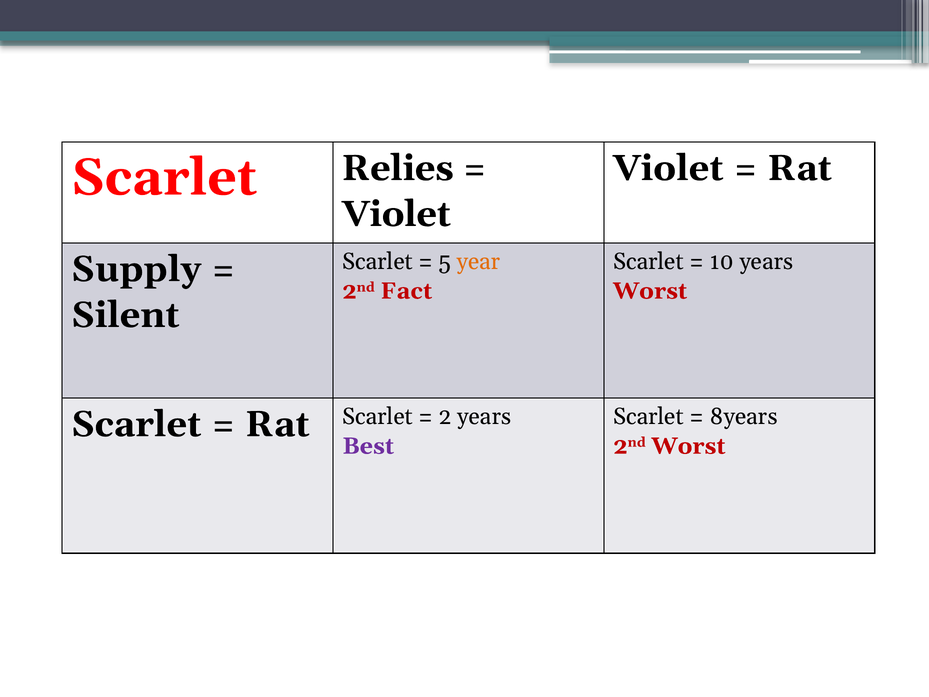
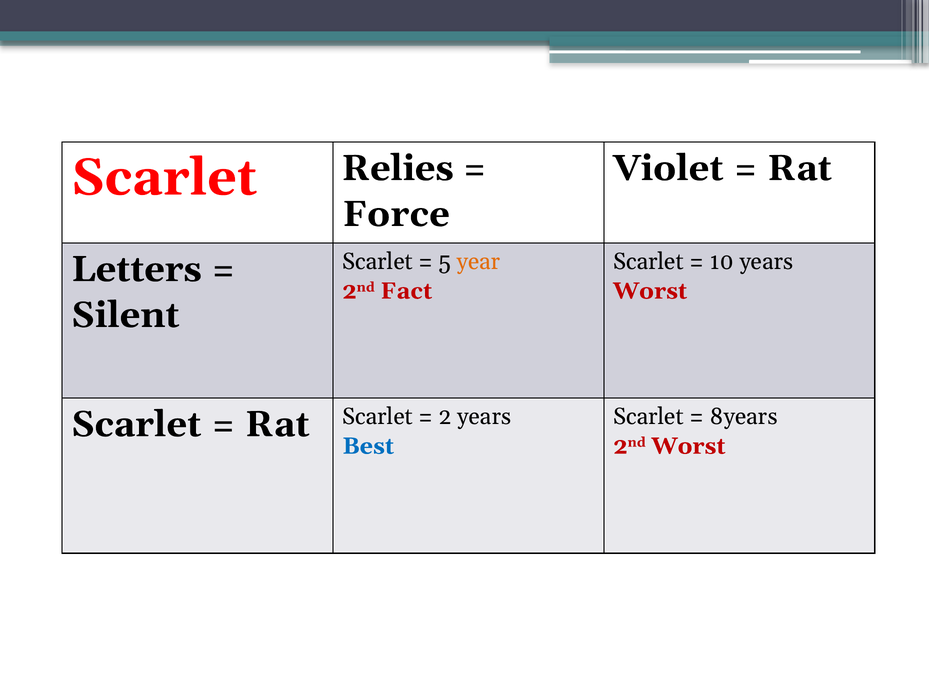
Violet at (397, 214): Violet -> Force
Supply: Supply -> Letters
Best colour: purple -> blue
